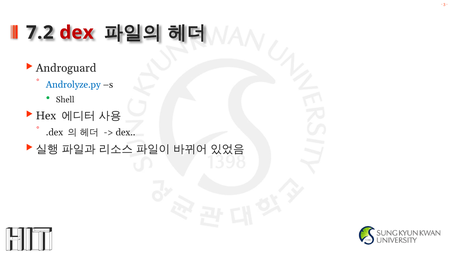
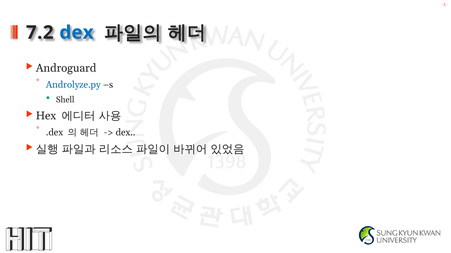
dex at (76, 33) colour: red -> blue
